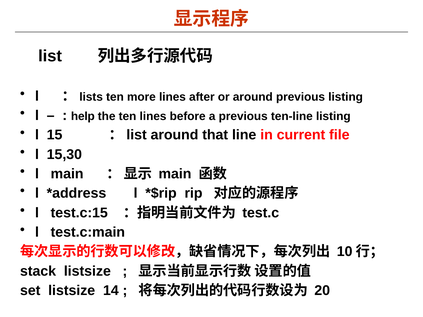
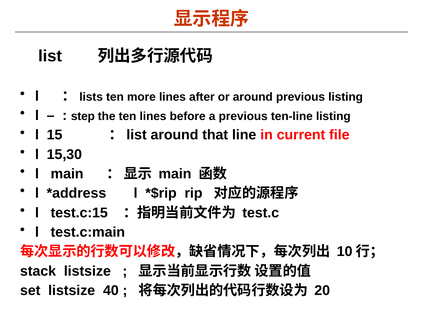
help: help -> step
14: 14 -> 40
